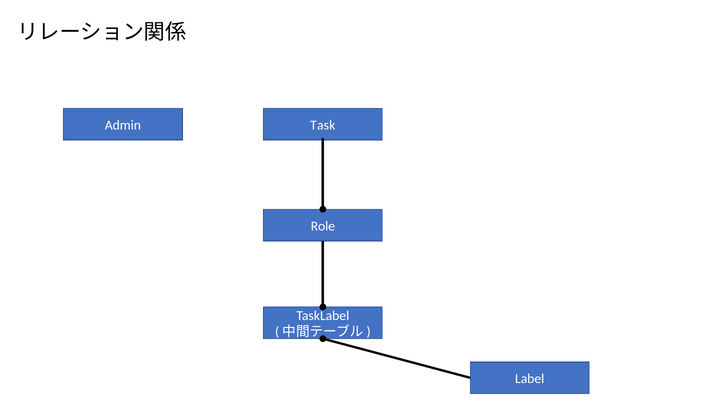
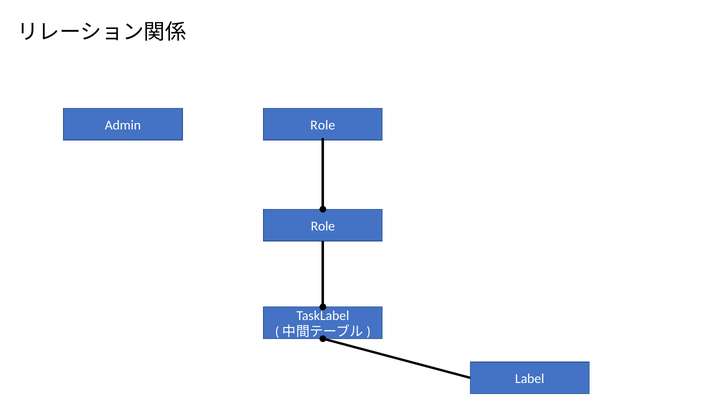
Task at (323, 125): Task -> Role
